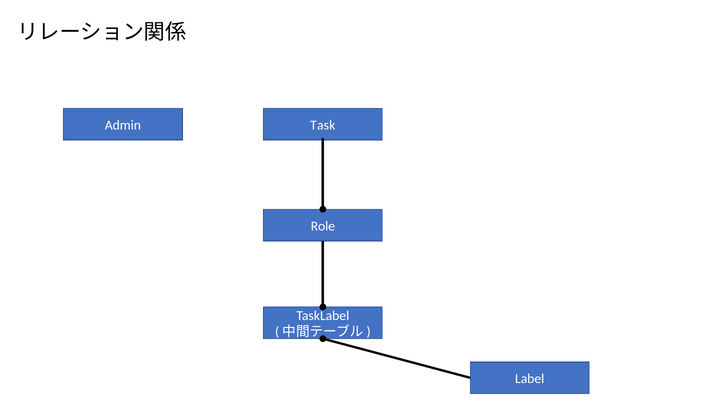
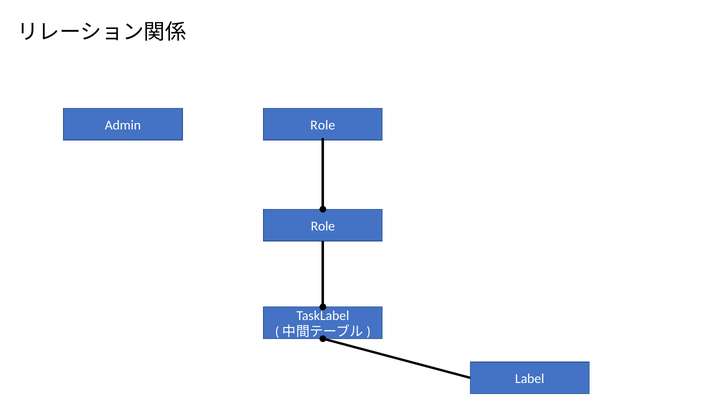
Task at (323, 125): Task -> Role
